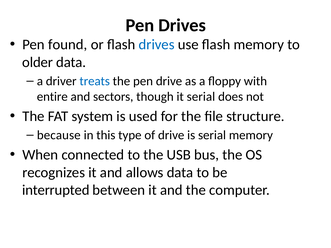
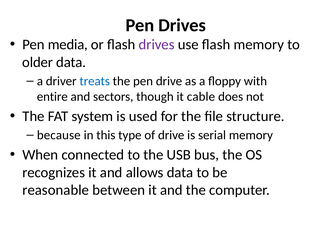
found: found -> media
drives at (157, 45) colour: blue -> purple
it serial: serial -> cable
interrupted: interrupted -> reasonable
